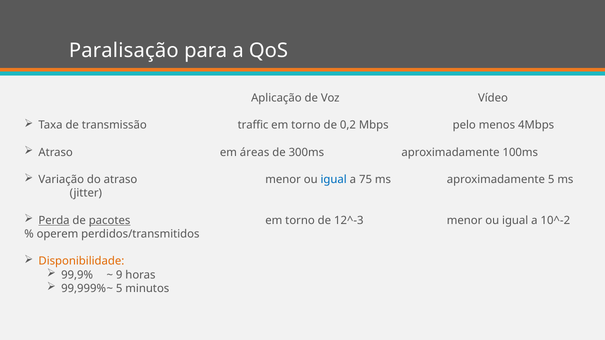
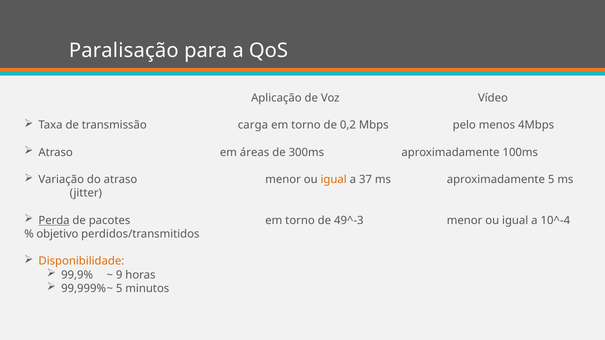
traffic: traffic -> carga
igual at (334, 180) colour: blue -> orange
75: 75 -> 37
pacotes underline: present -> none
12^-3: 12^-3 -> 49^-3
10^-2: 10^-2 -> 10^-4
operem: operem -> objetivo
